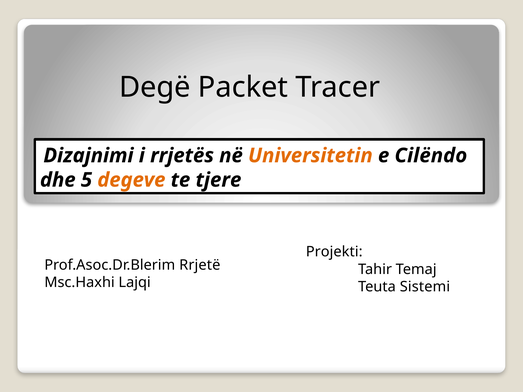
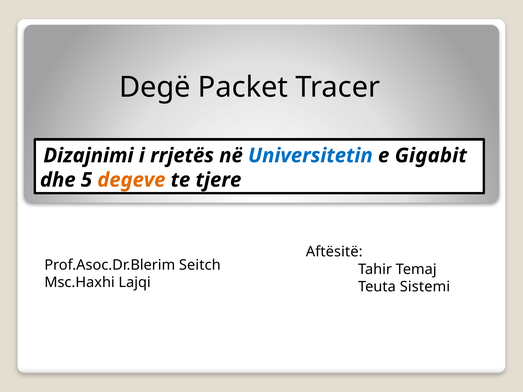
Universitetin colour: orange -> blue
Cilëndo: Cilëndo -> Gigabit
Projekti: Projekti -> Aftësitë
Rrjetë: Rrjetë -> Seitch
